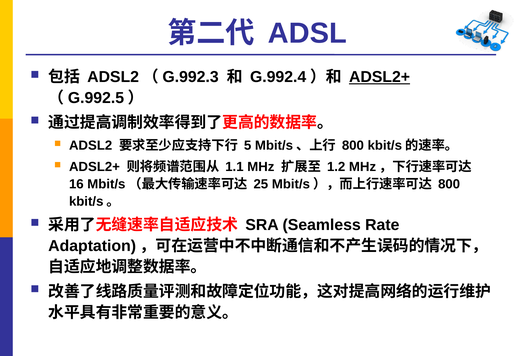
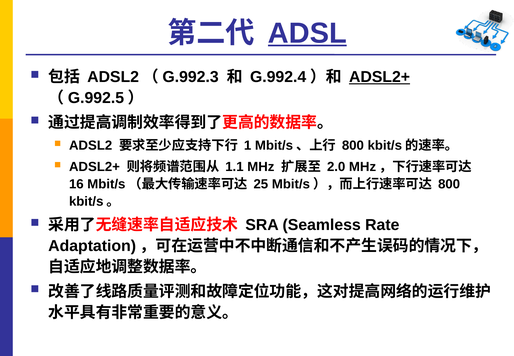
ADSL underline: none -> present
5: 5 -> 1
1.2: 1.2 -> 2.0
